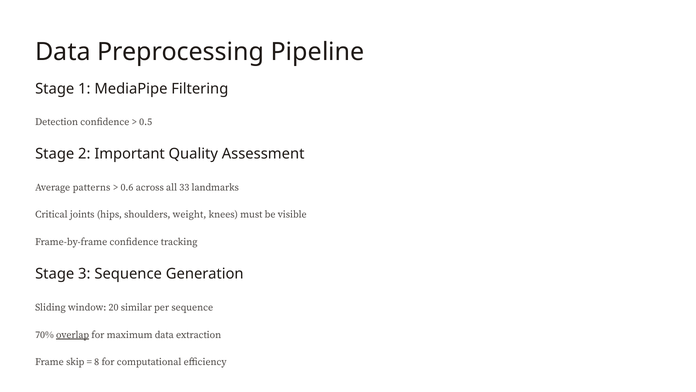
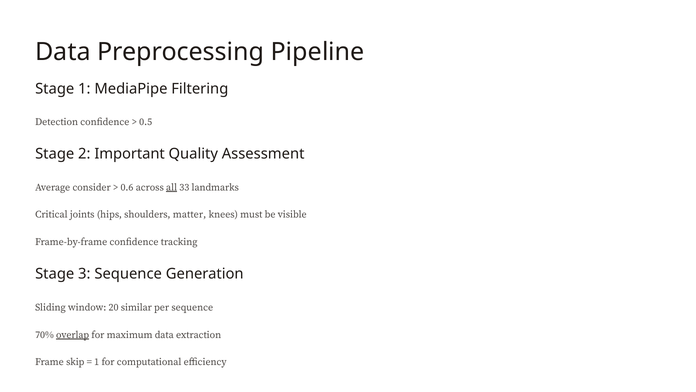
patterns: patterns -> consider
all underline: none -> present
weight: weight -> matter
8 at (97, 362): 8 -> 1
